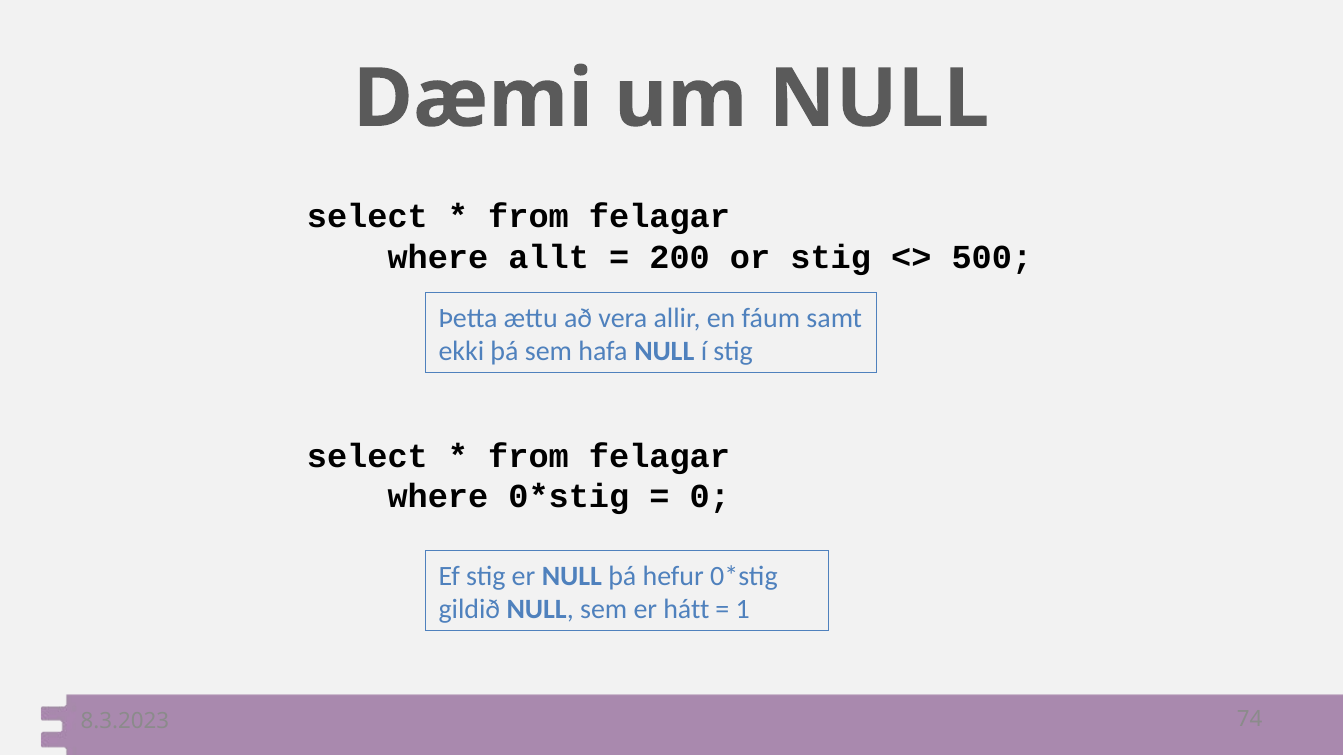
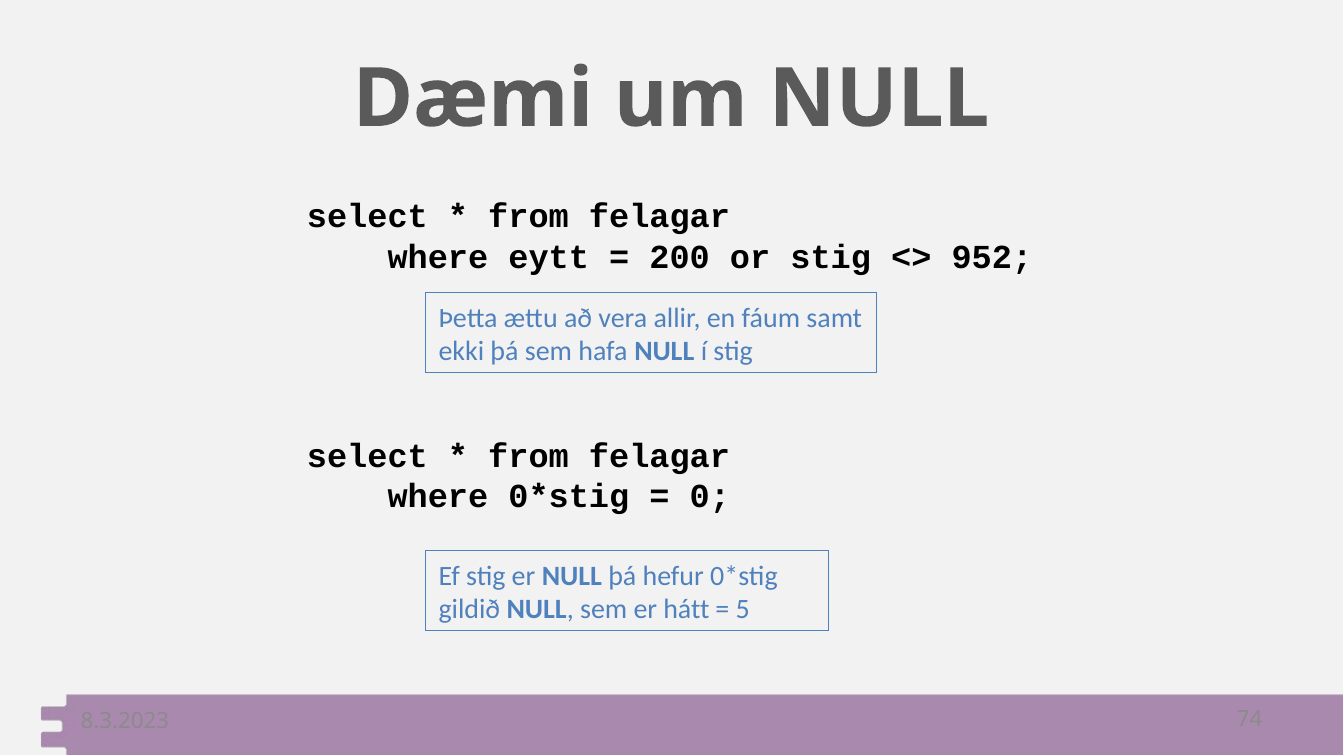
allt: allt -> eytt
500: 500 -> 952
1: 1 -> 5
